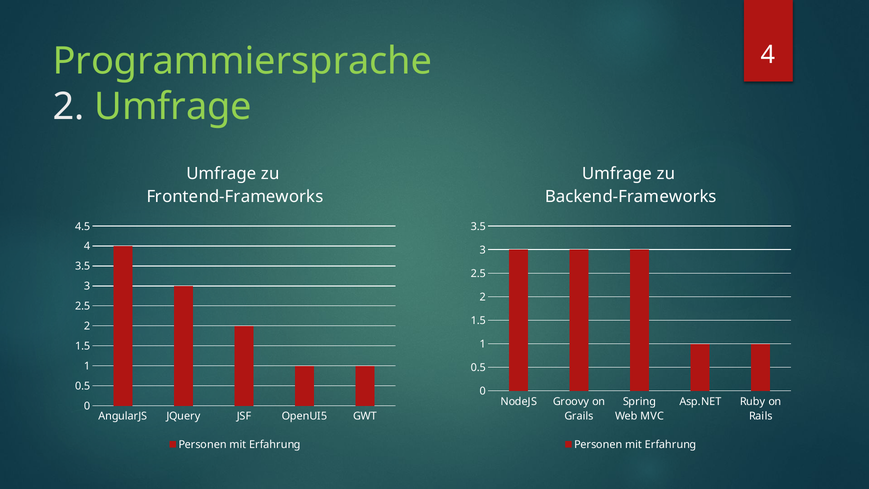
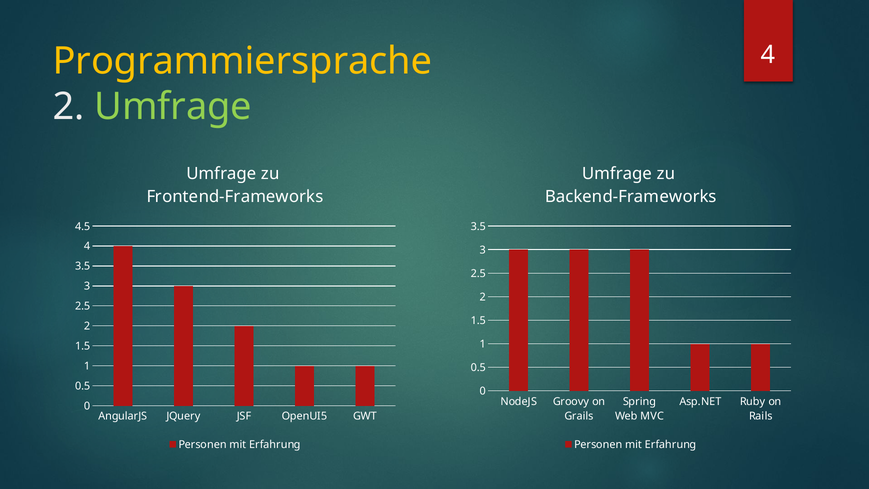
Programmiersprache colour: light green -> yellow
